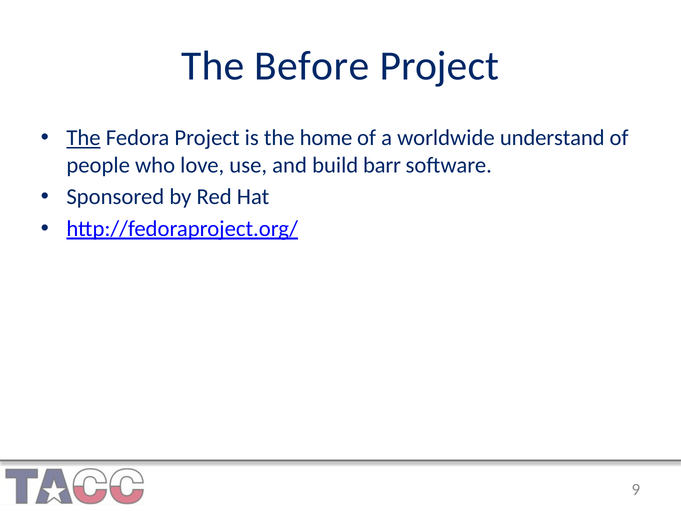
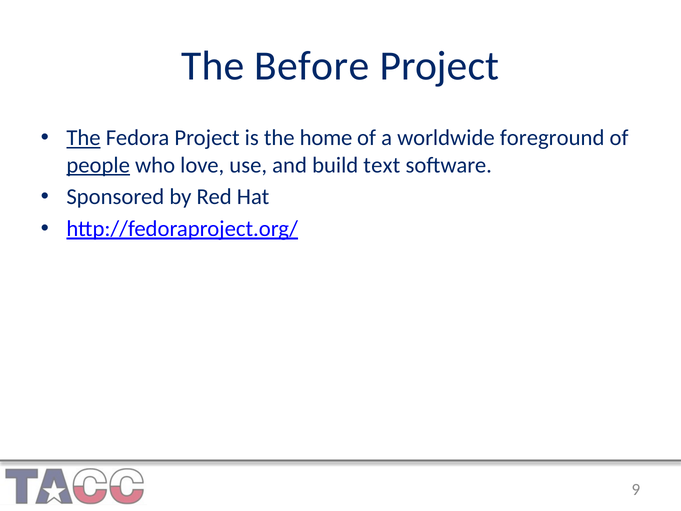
understand: understand -> foreground
people underline: none -> present
barr: barr -> text
